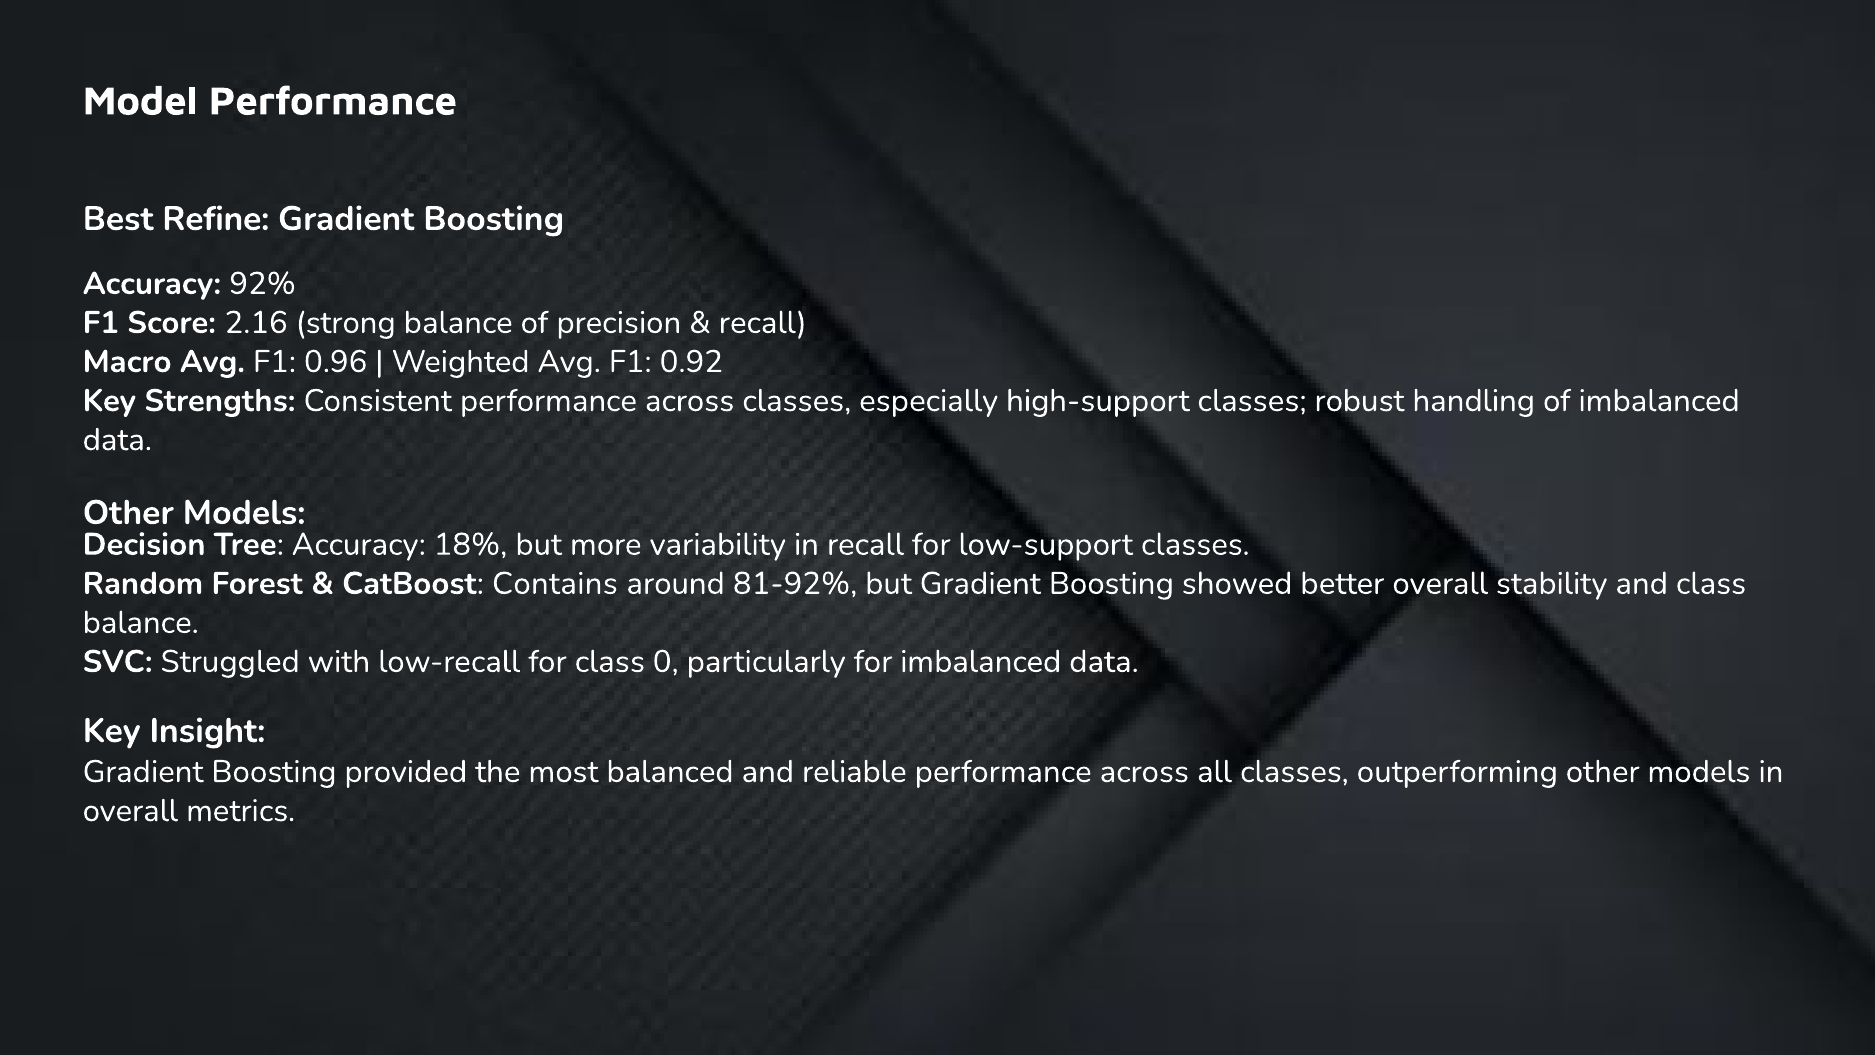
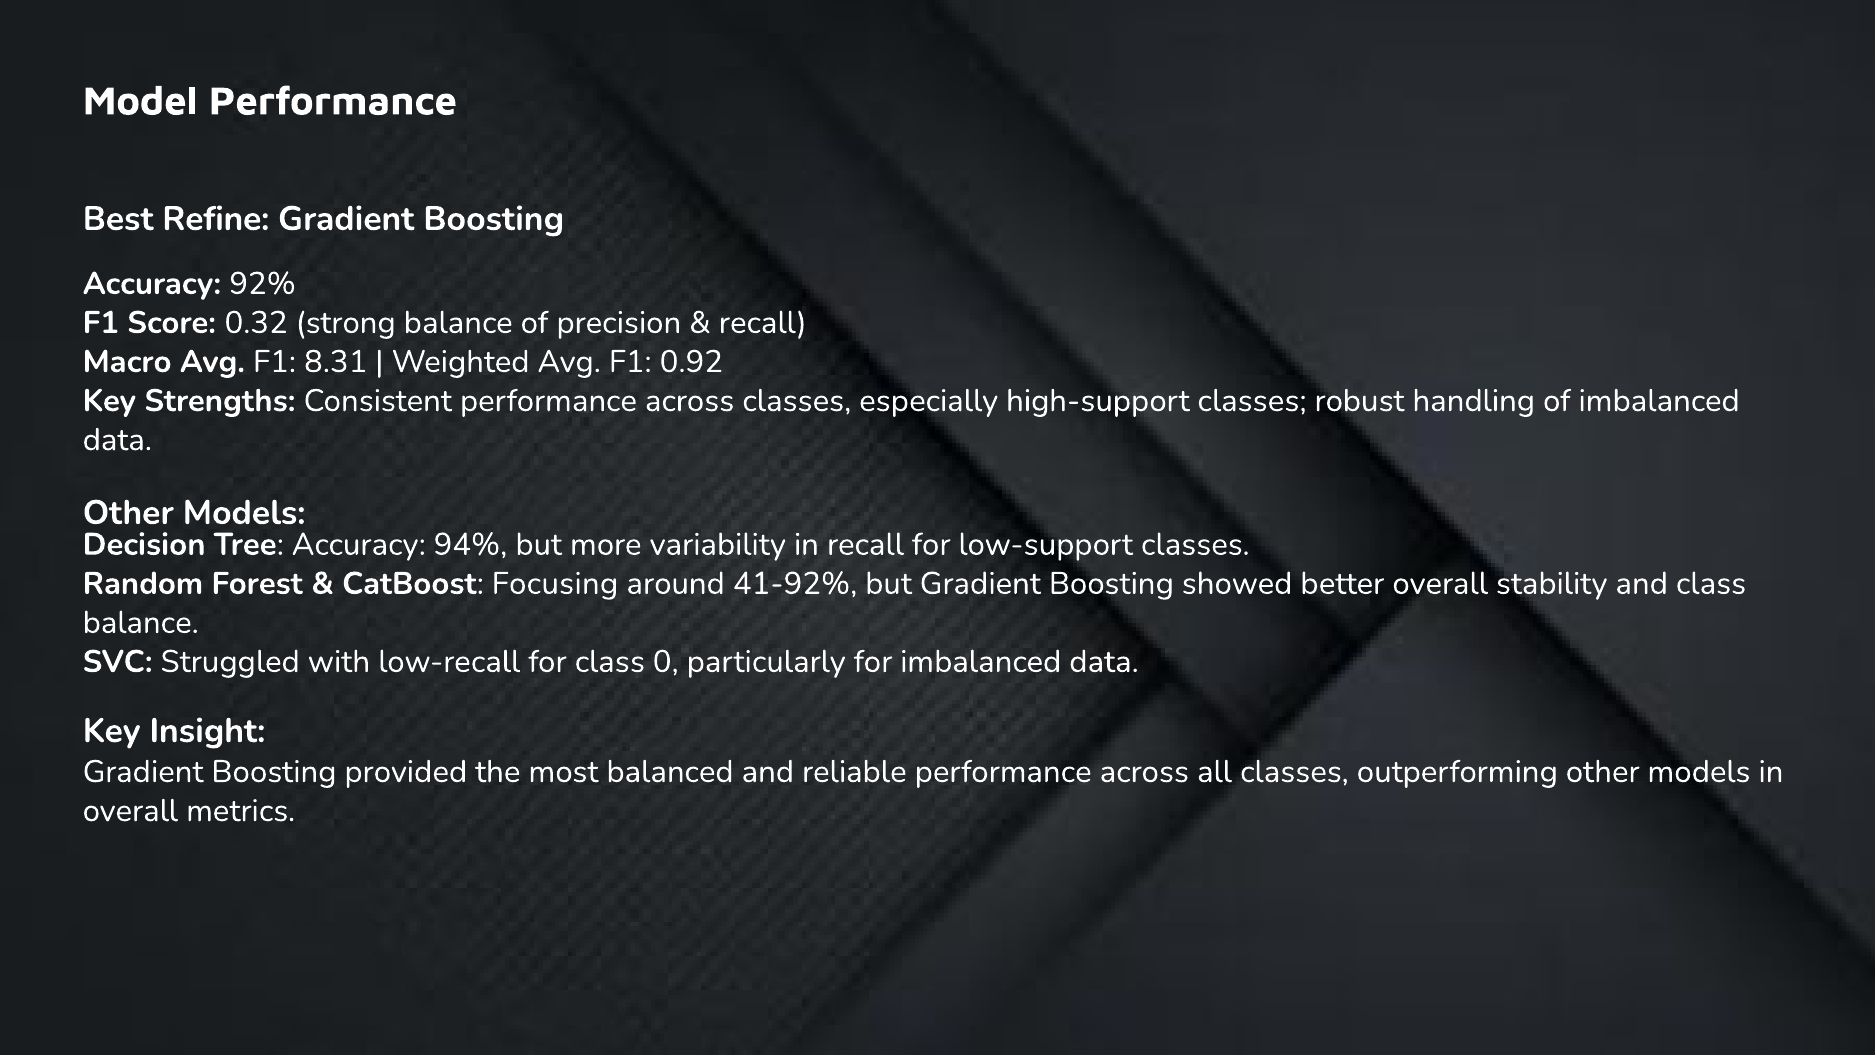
2.16: 2.16 -> 0.32
0.96: 0.96 -> 8.31
18%: 18% -> 94%
Contains: Contains -> Focusing
81-92%: 81-92% -> 41-92%
